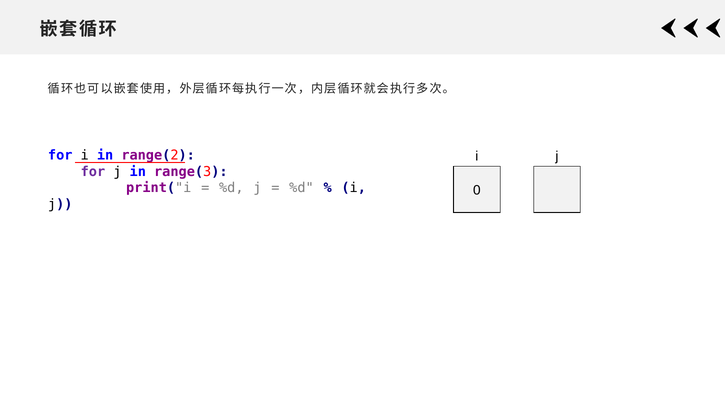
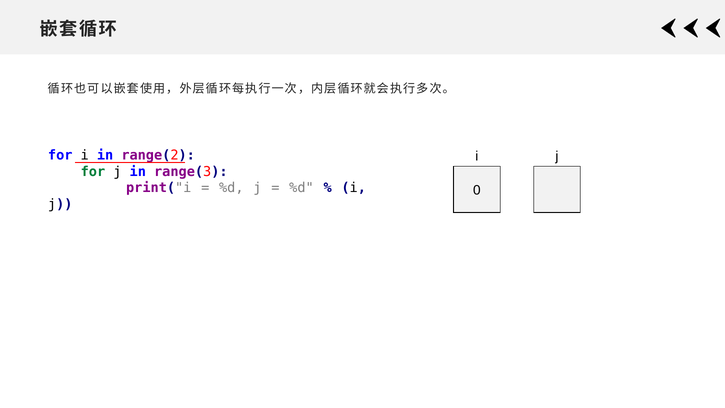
for at (93, 172) colour: purple -> green
